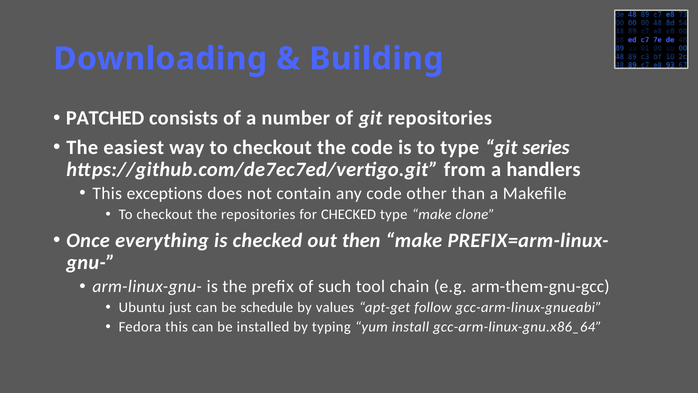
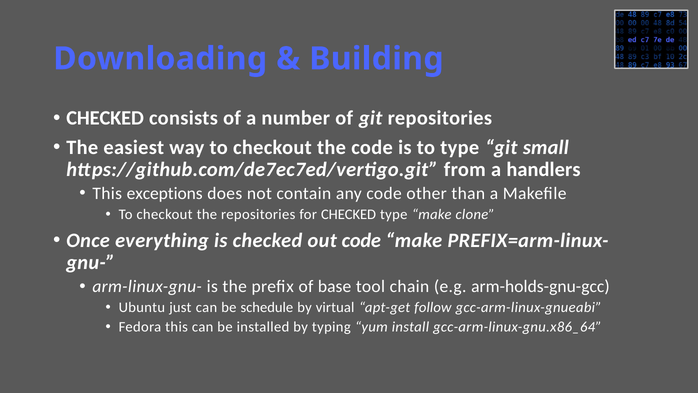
PATCHED at (105, 118): PATCHED -> CHECKED
series: series -> small
out then: then -> code
such: such -> base
arm-them-gnu-gcc: arm-them-gnu-gcc -> arm-holds-gnu-gcc
values: values -> virtual
